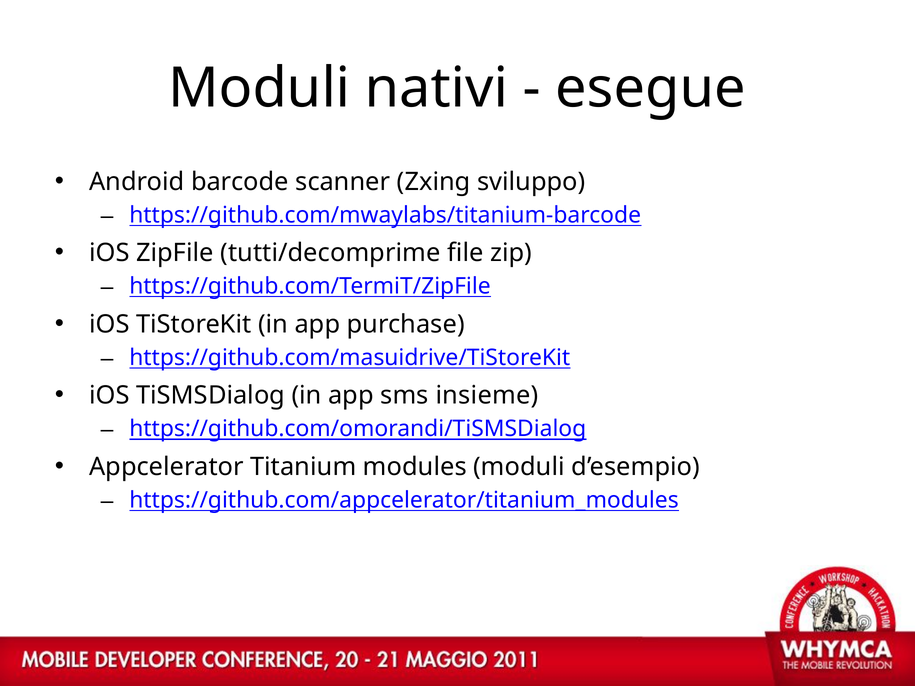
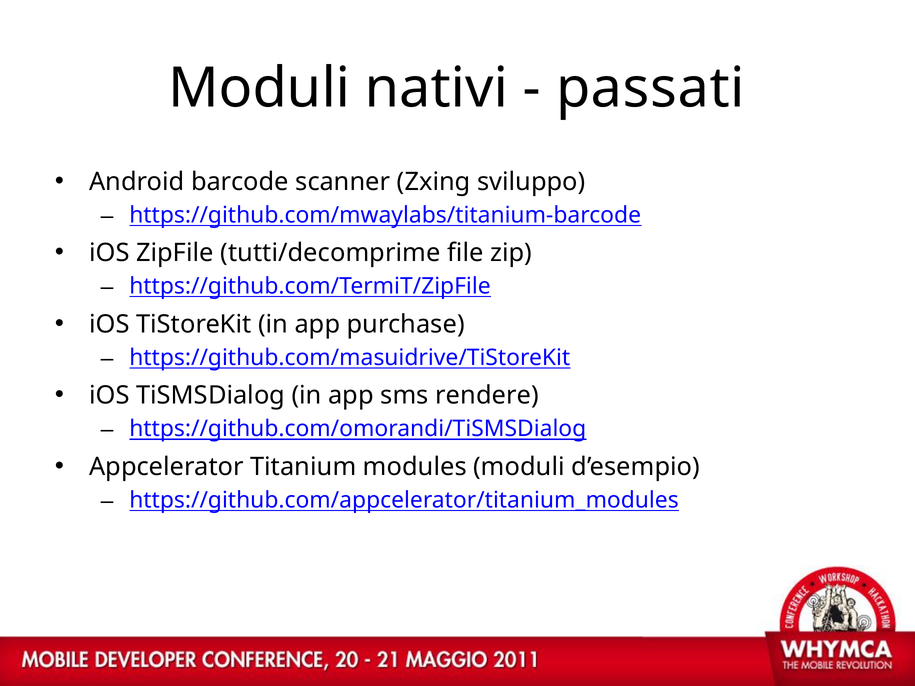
esegue: esegue -> passati
insieme: insieme -> rendere
